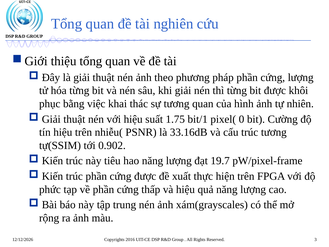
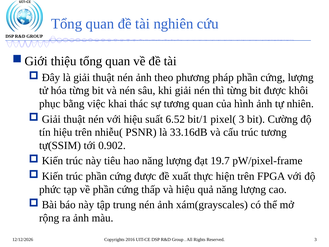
1.75: 1.75 -> 6.52
pixel( 0: 0 -> 3
